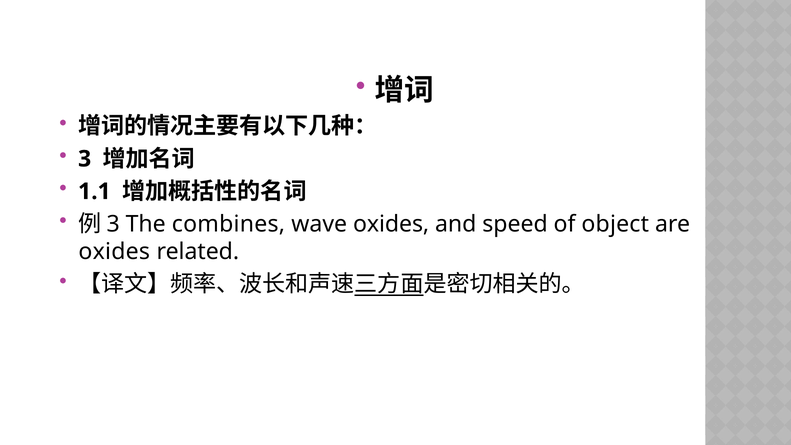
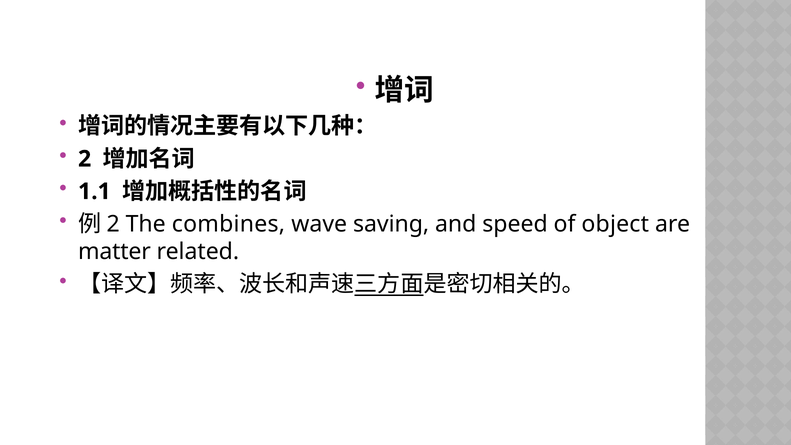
3 at (85, 159): 3 -> 2
3 at (113, 224): 3 -> 2
wave oxides: oxides -> saving
oxides at (114, 252): oxides -> matter
